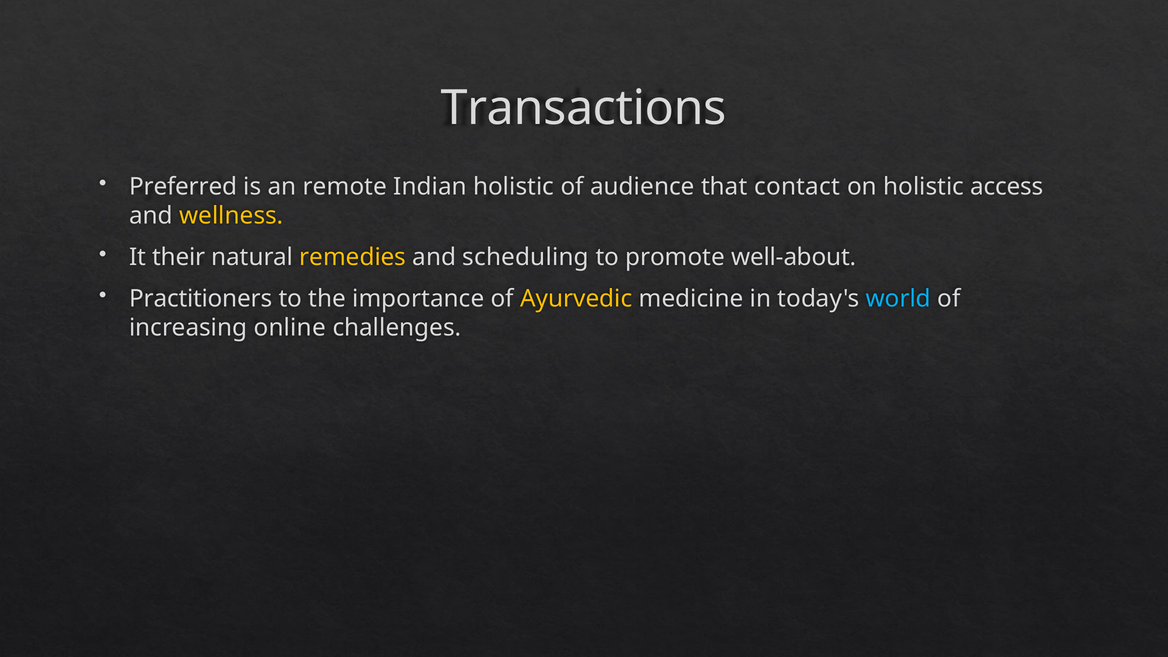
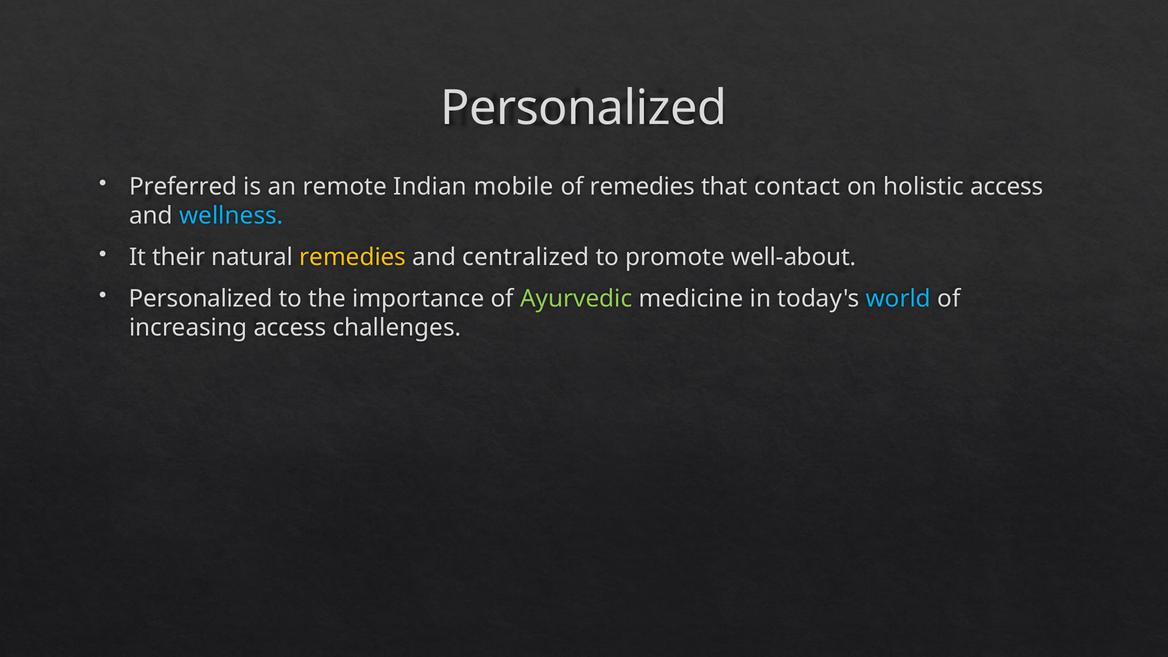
Transactions at (584, 108): Transactions -> Personalized
Indian holistic: holistic -> mobile
of audience: audience -> remedies
wellness colour: yellow -> light blue
scheduling: scheduling -> centralized
Practitioners at (201, 299): Practitioners -> Personalized
Ayurvedic colour: yellow -> light green
increasing online: online -> access
